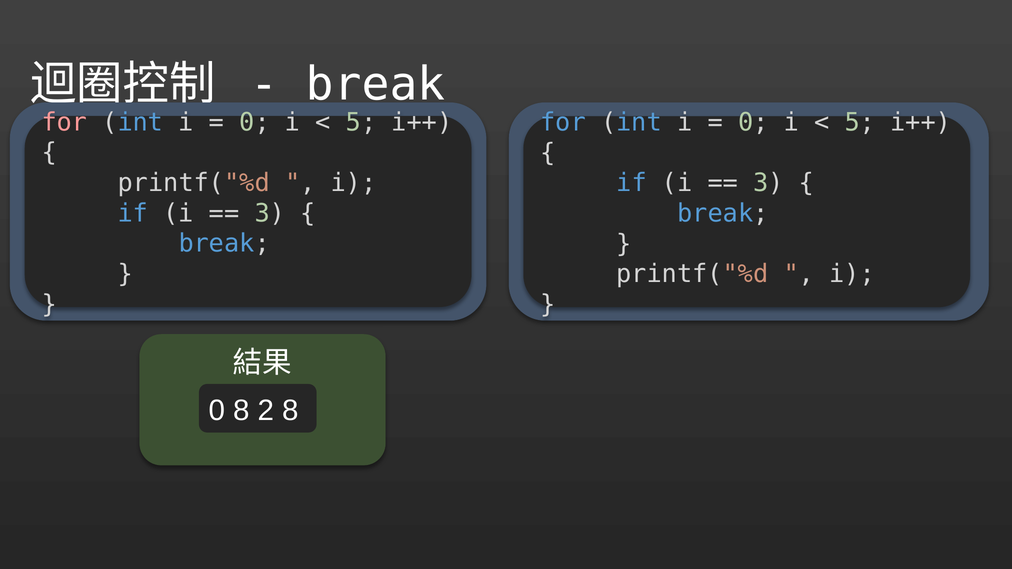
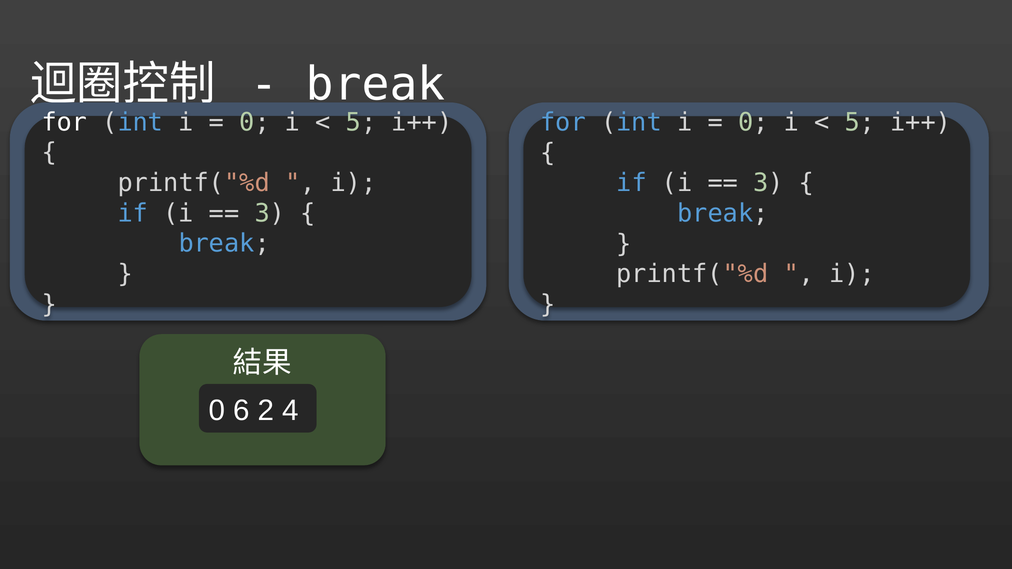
for at (64, 122) colour: pink -> white
0 8: 8 -> 6
2 8: 8 -> 4
